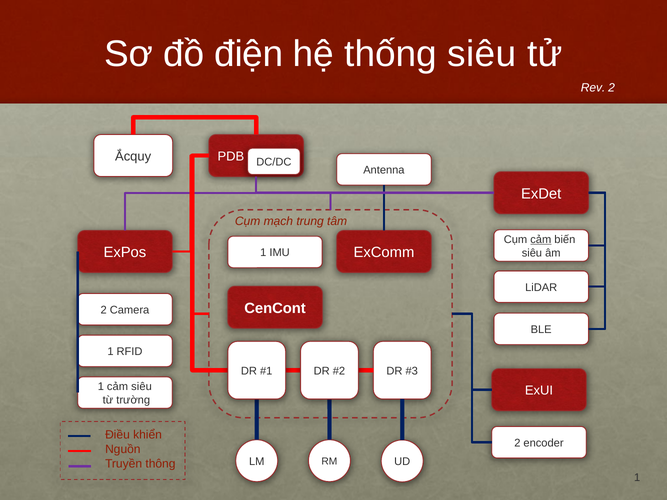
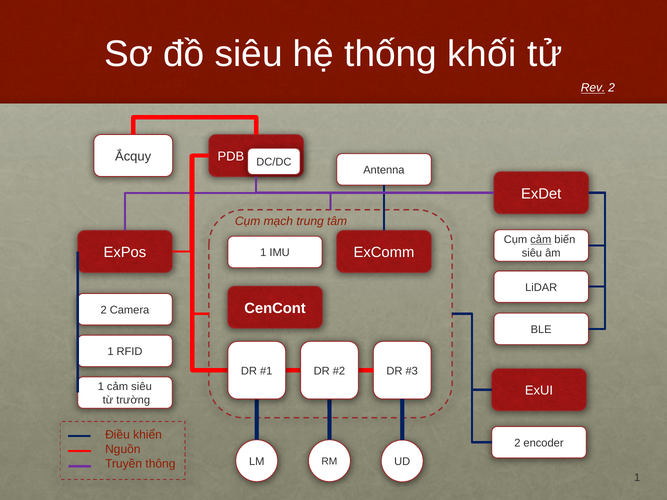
đồ điện: điện -> siêu
thống siêu: siêu -> khối
Rev underline: none -> present
